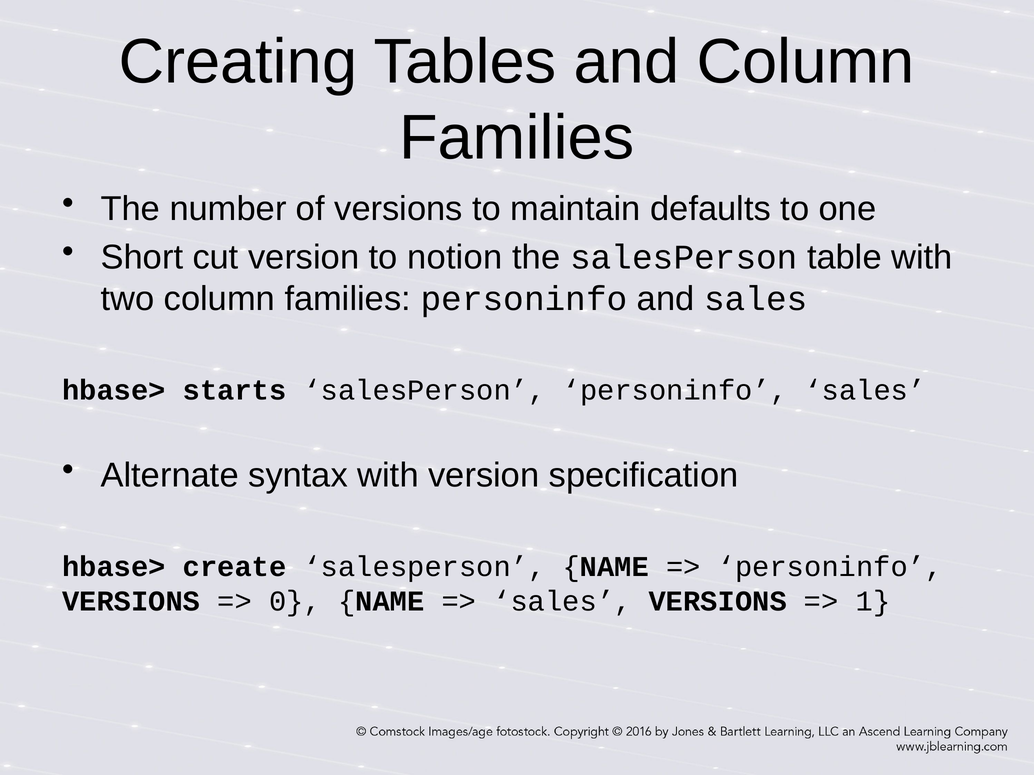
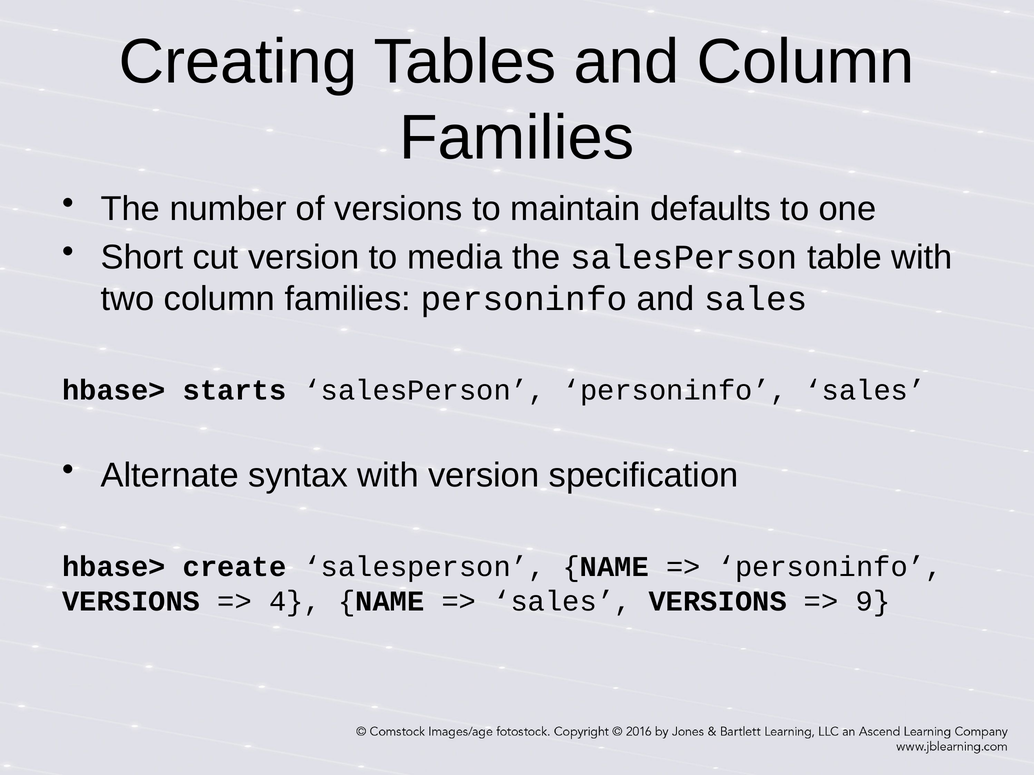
notion: notion -> media
0: 0 -> 4
1: 1 -> 9
